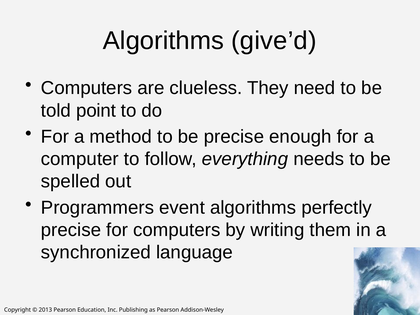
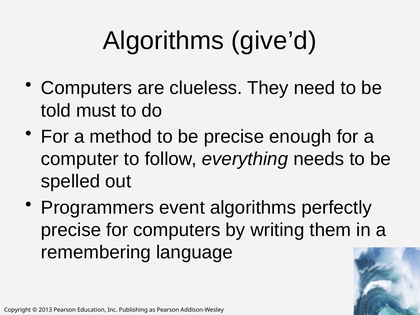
point: point -> must
synchronized: synchronized -> remembering
